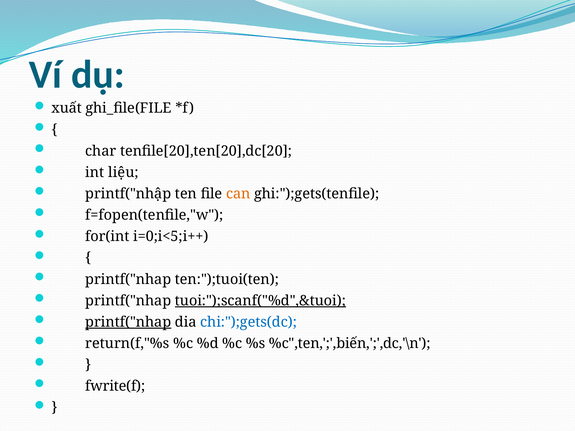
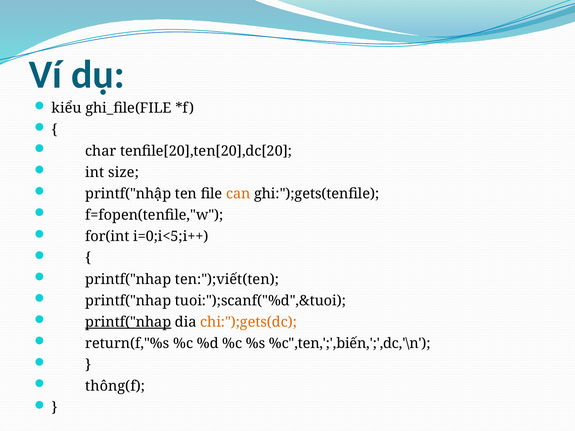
xuất: xuất -> kiểu
liệu: liệu -> size
ten:");tuoi(ten: ten:");tuoi(ten -> ten:");viết(ten
tuoi:");scanf("%d",&tuoi underline: present -> none
chi:");gets(dc colour: blue -> orange
fwrite(f: fwrite(f -> thông(f
